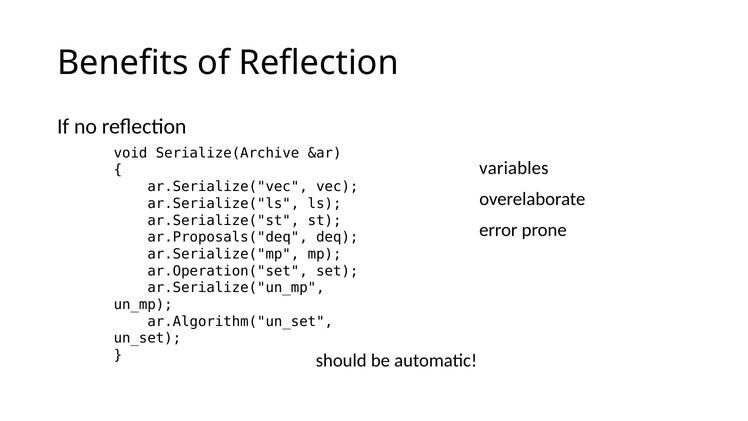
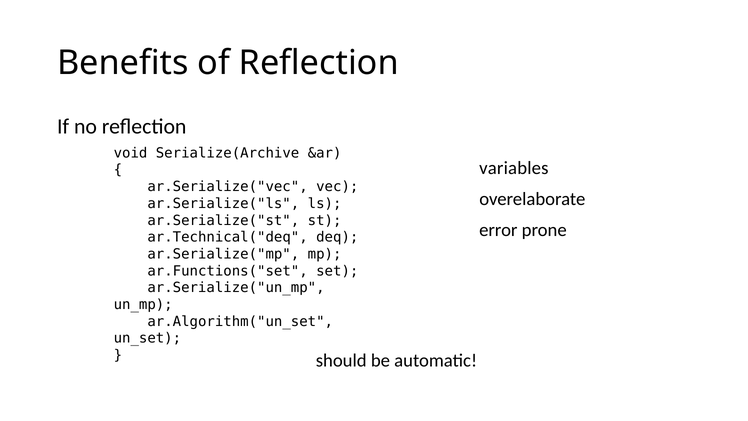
ar.Proposals("deq: ar.Proposals("deq -> ar.Technical("deq
ar.Operation("set: ar.Operation("set -> ar.Functions("set
